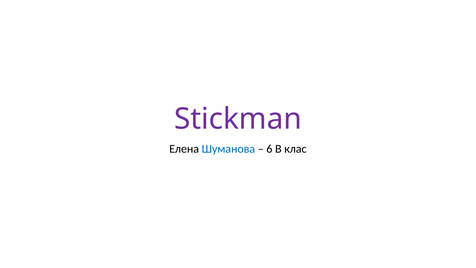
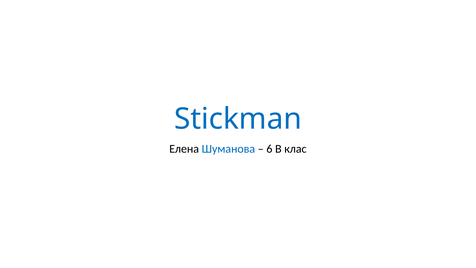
Stickman colour: purple -> blue
